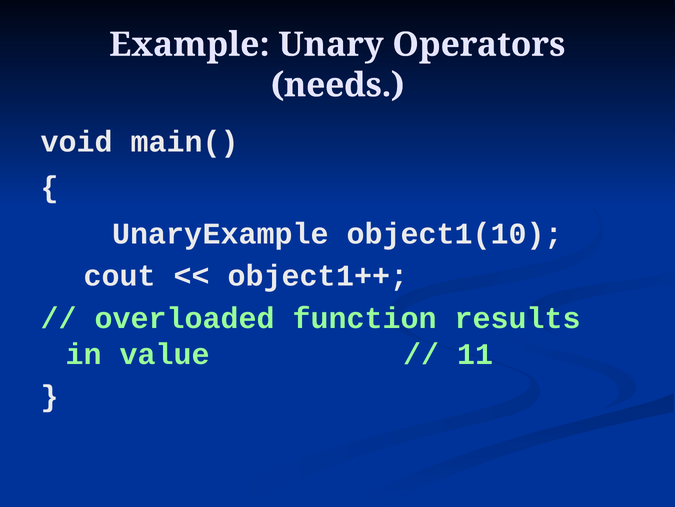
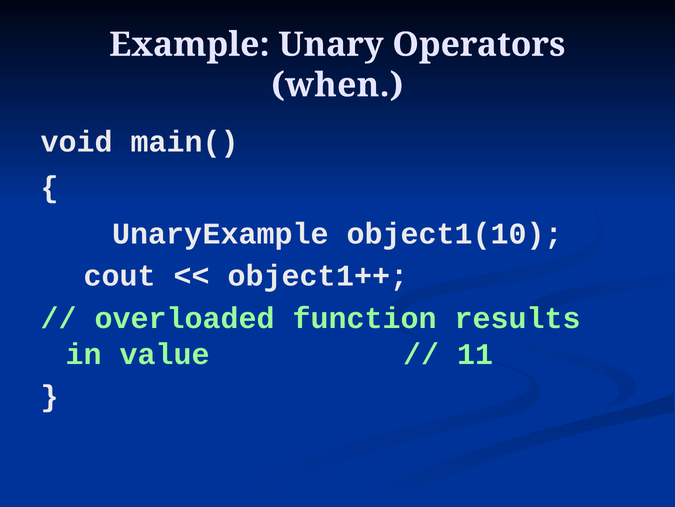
needs: needs -> when
